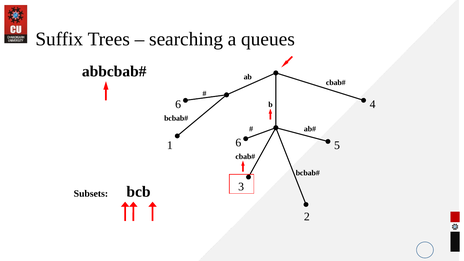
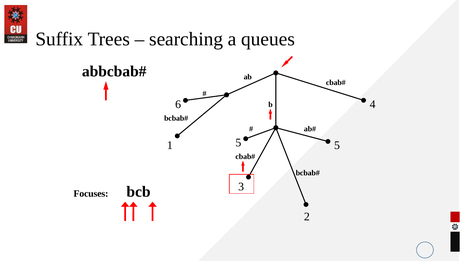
1 6: 6 -> 5
Subsets: Subsets -> Focuses
